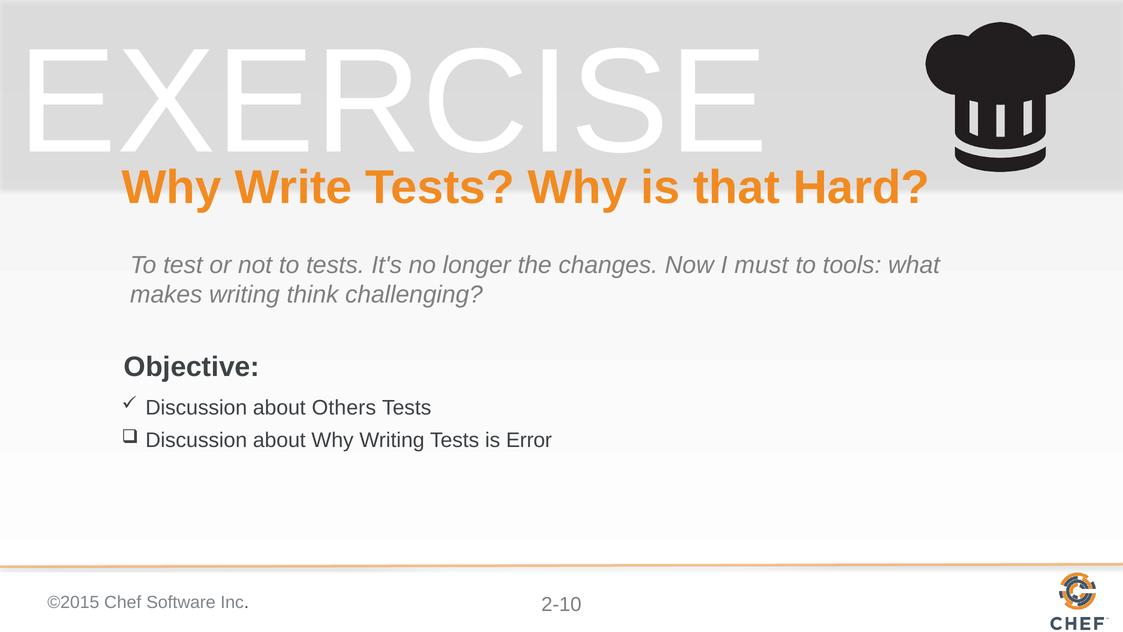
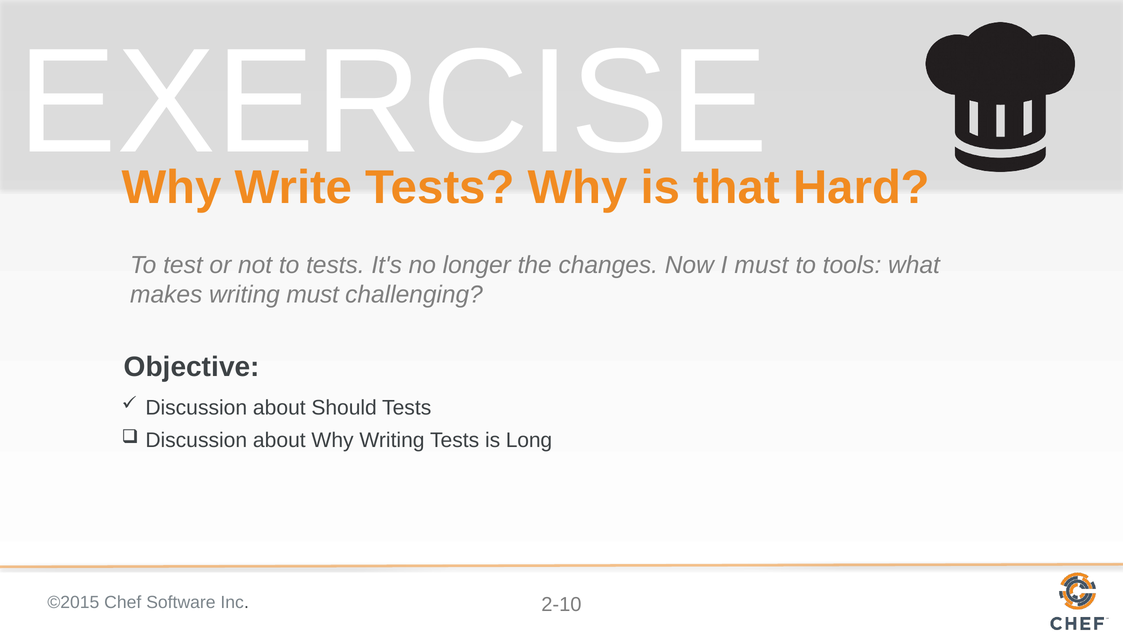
writing think: think -> must
Others: Others -> Should
Error: Error -> Long
